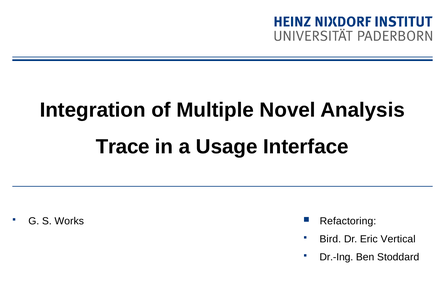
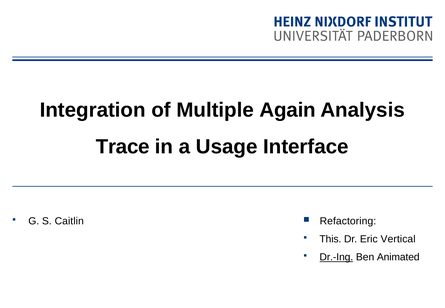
Novel: Novel -> Again
Works: Works -> Caitlin
Bird: Bird -> This
Dr.-Ing underline: none -> present
Stoddard: Stoddard -> Animated
